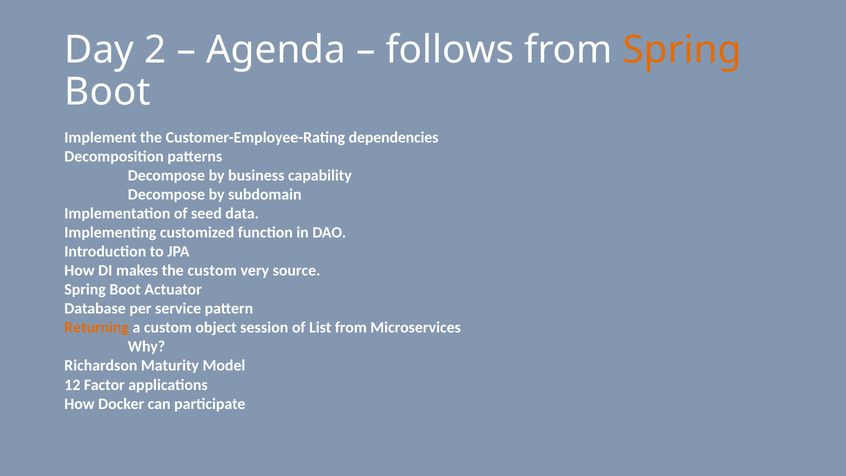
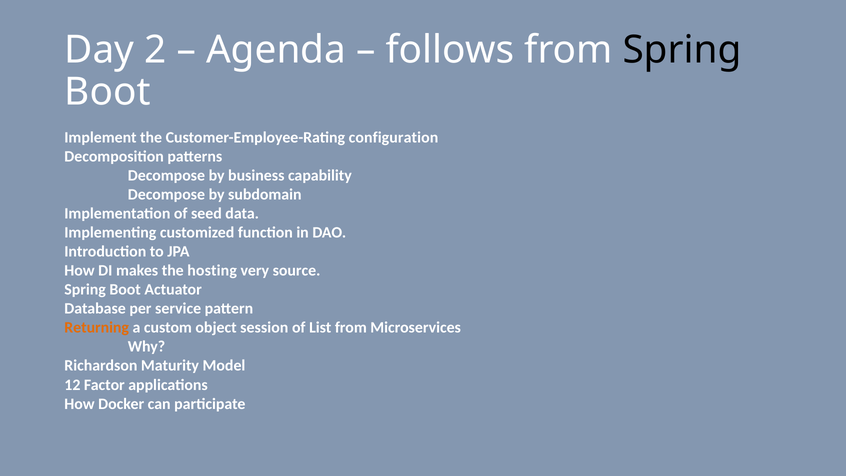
Spring at (682, 50) colour: orange -> black
dependencies: dependencies -> configuration
the custom: custom -> hosting
